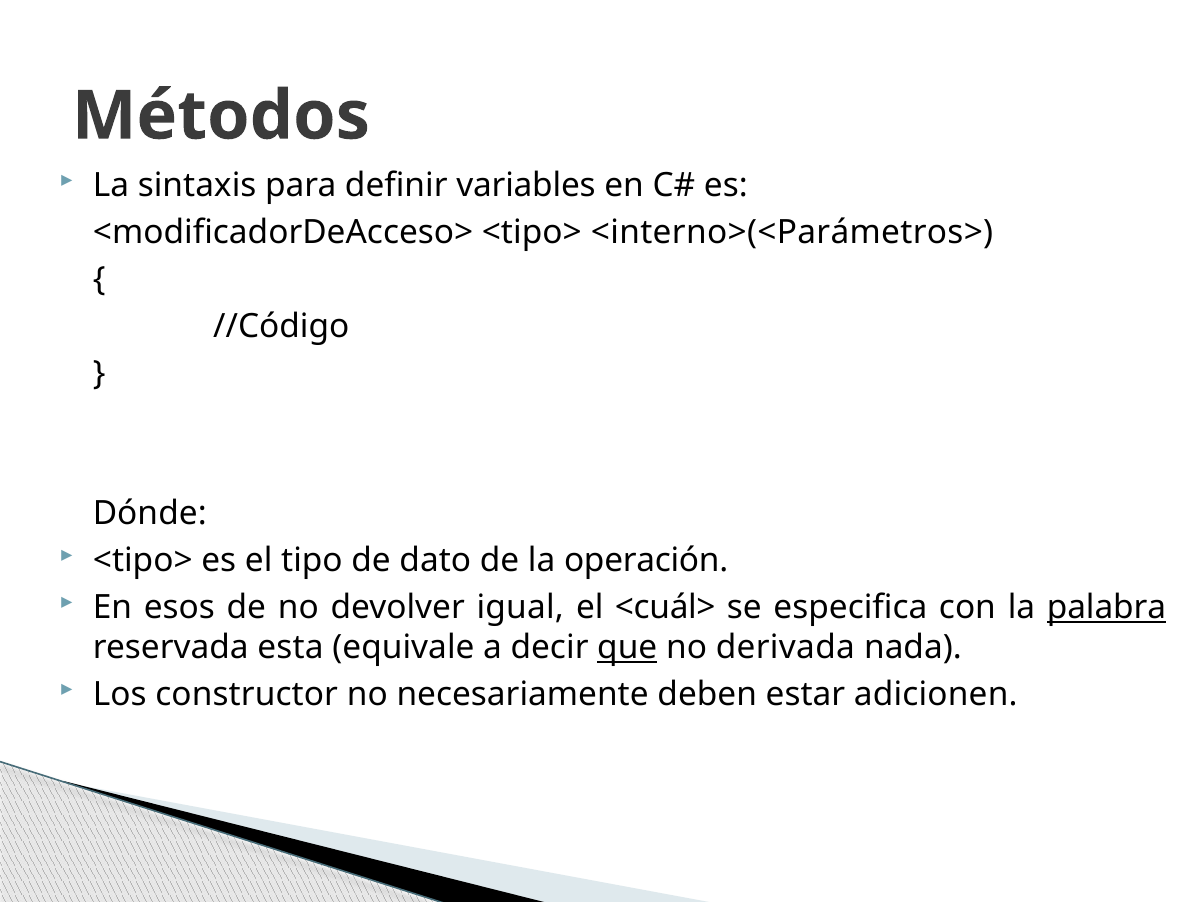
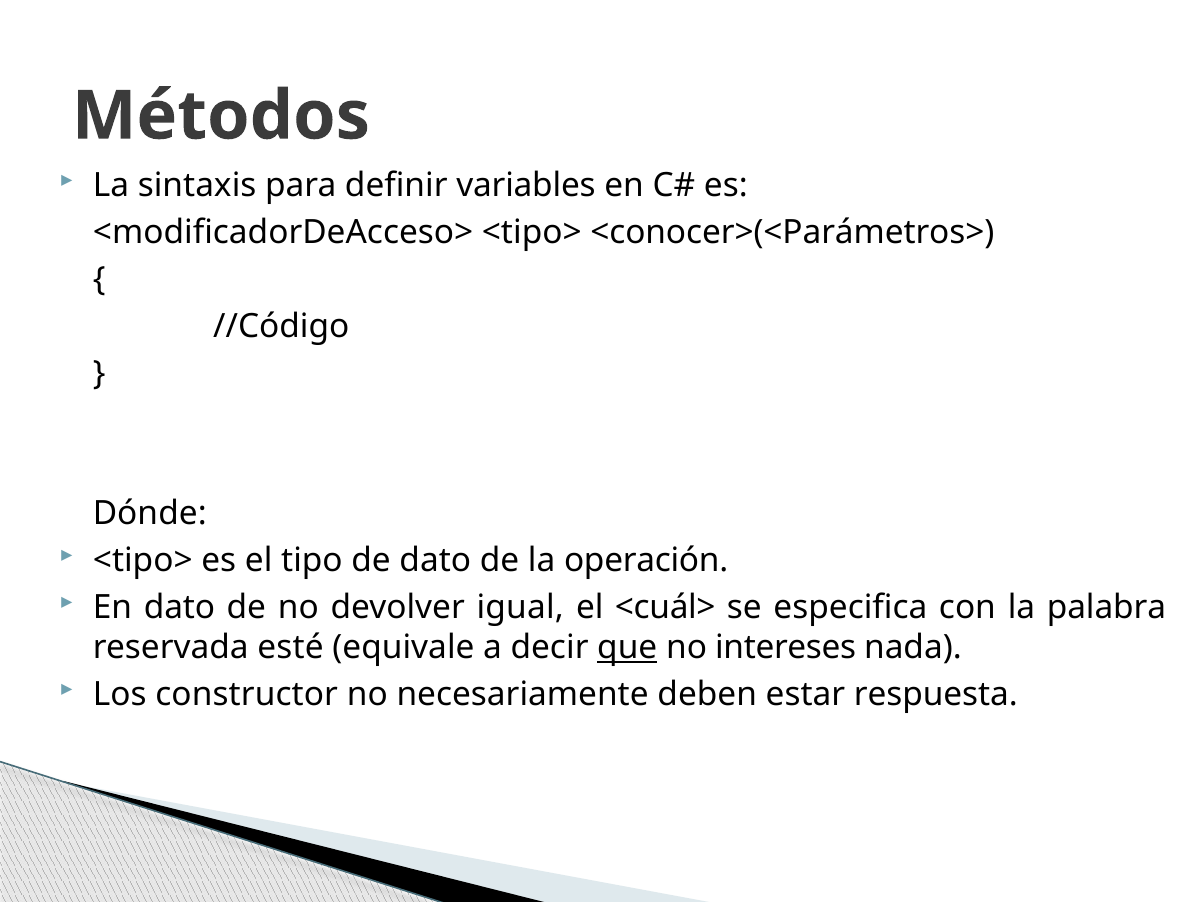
<interno>(<Parámetros>: <interno>(<Parámetros> -> <conocer>(<Parámetros>
En esos: esos -> dato
palabra underline: present -> none
esta: esta -> esté
derivada: derivada -> intereses
adicionen: adicionen -> respuesta
